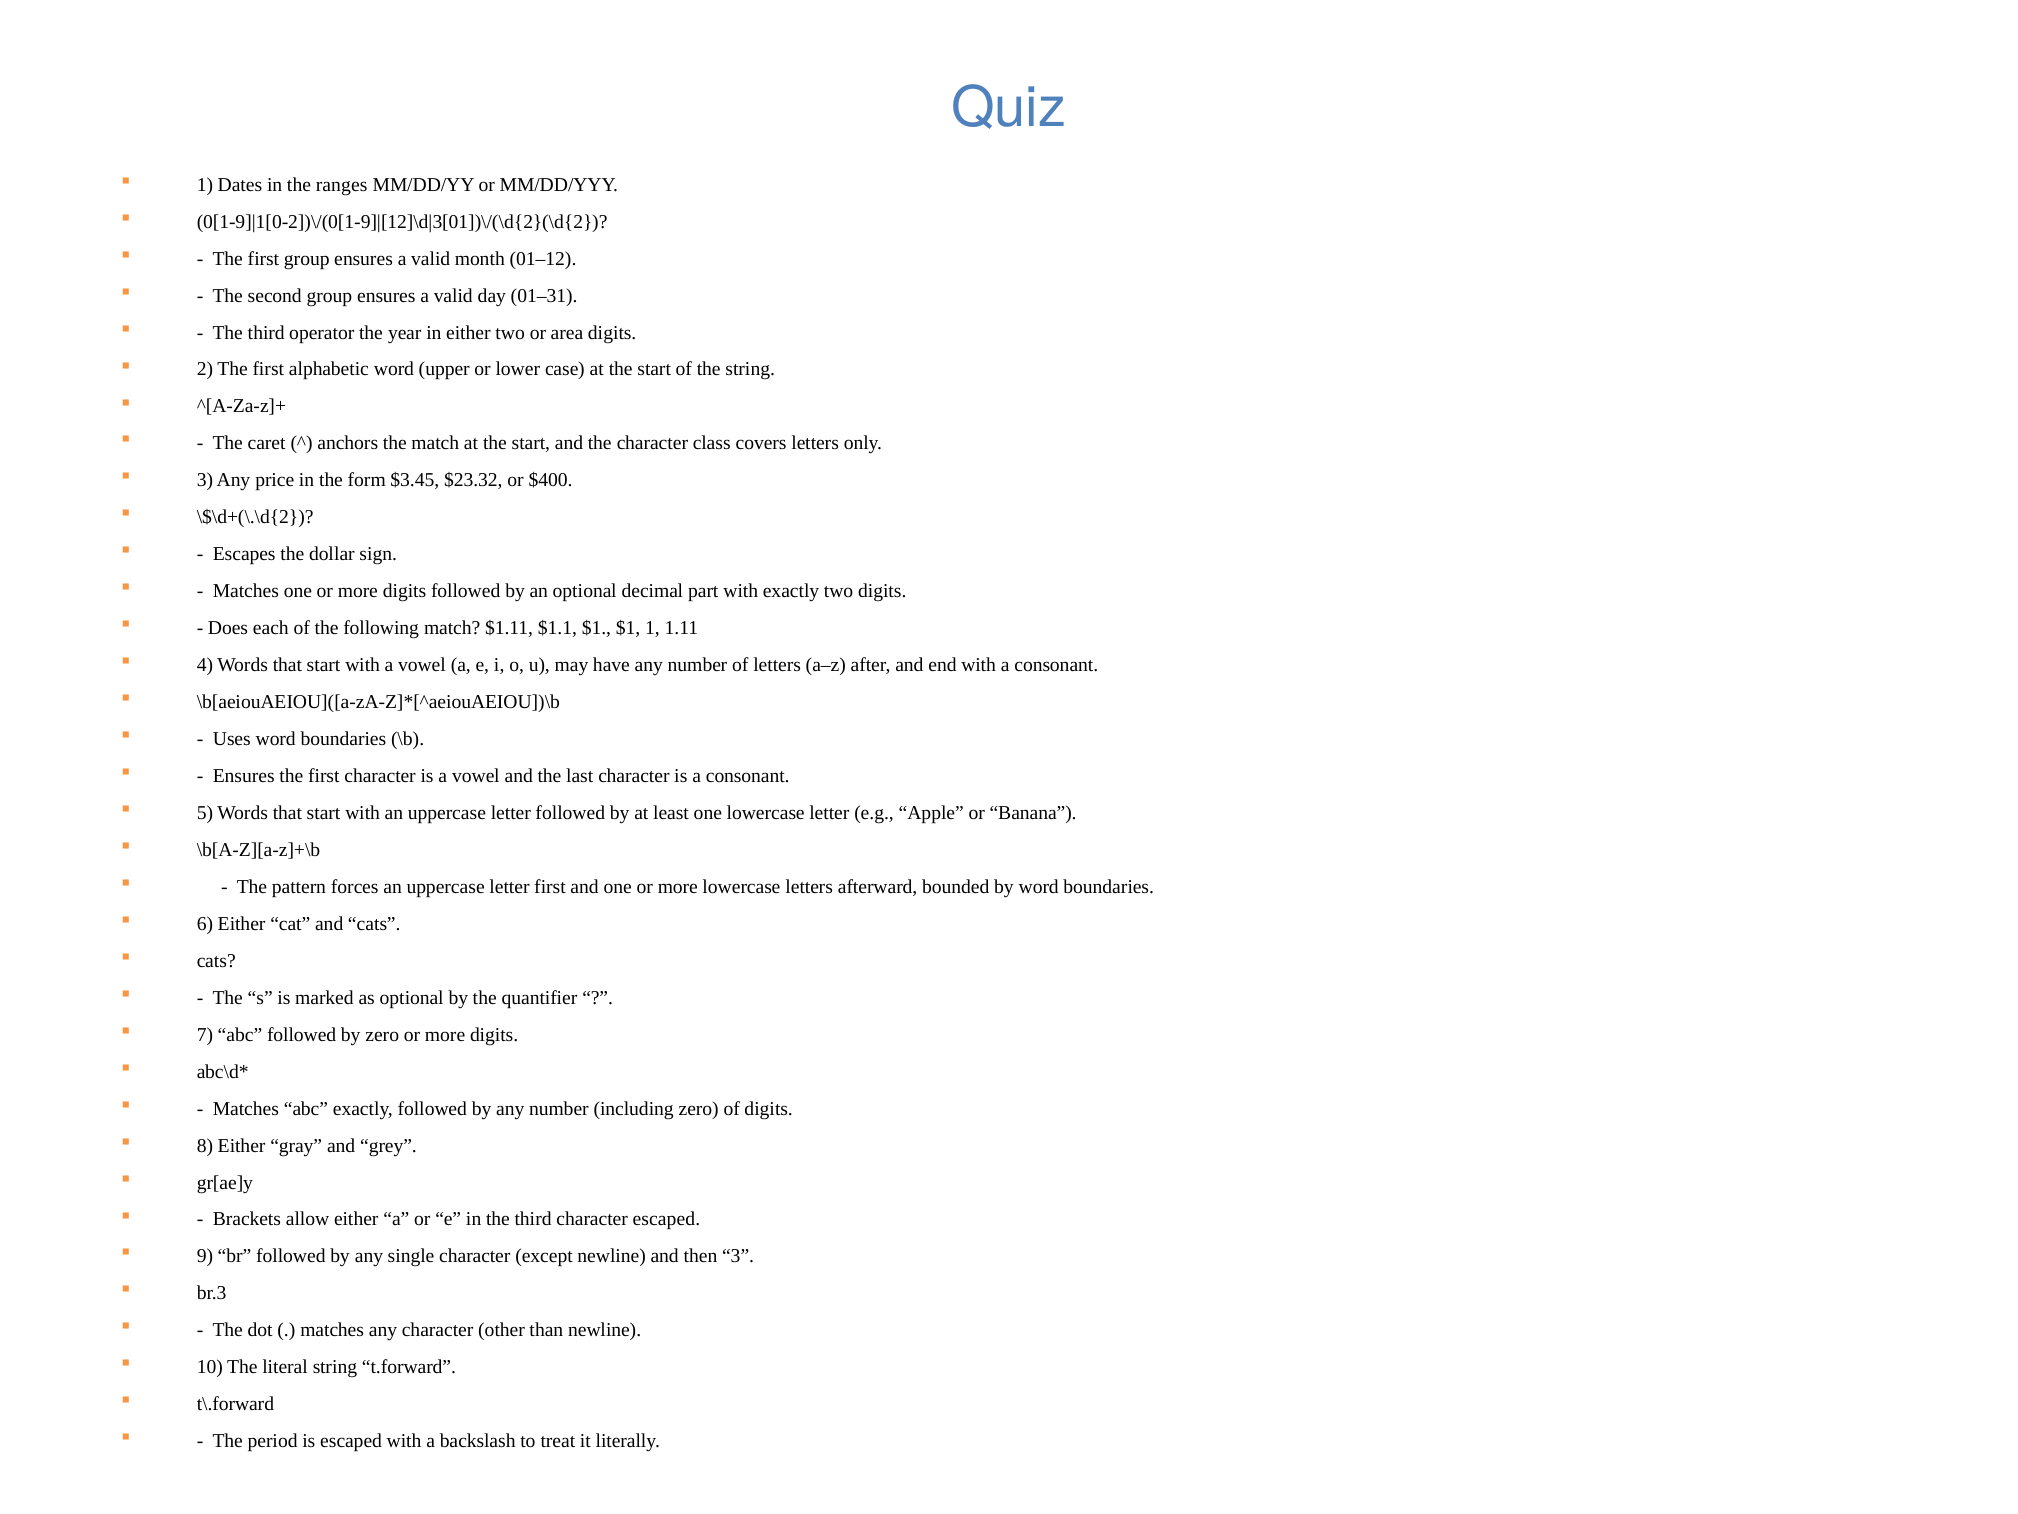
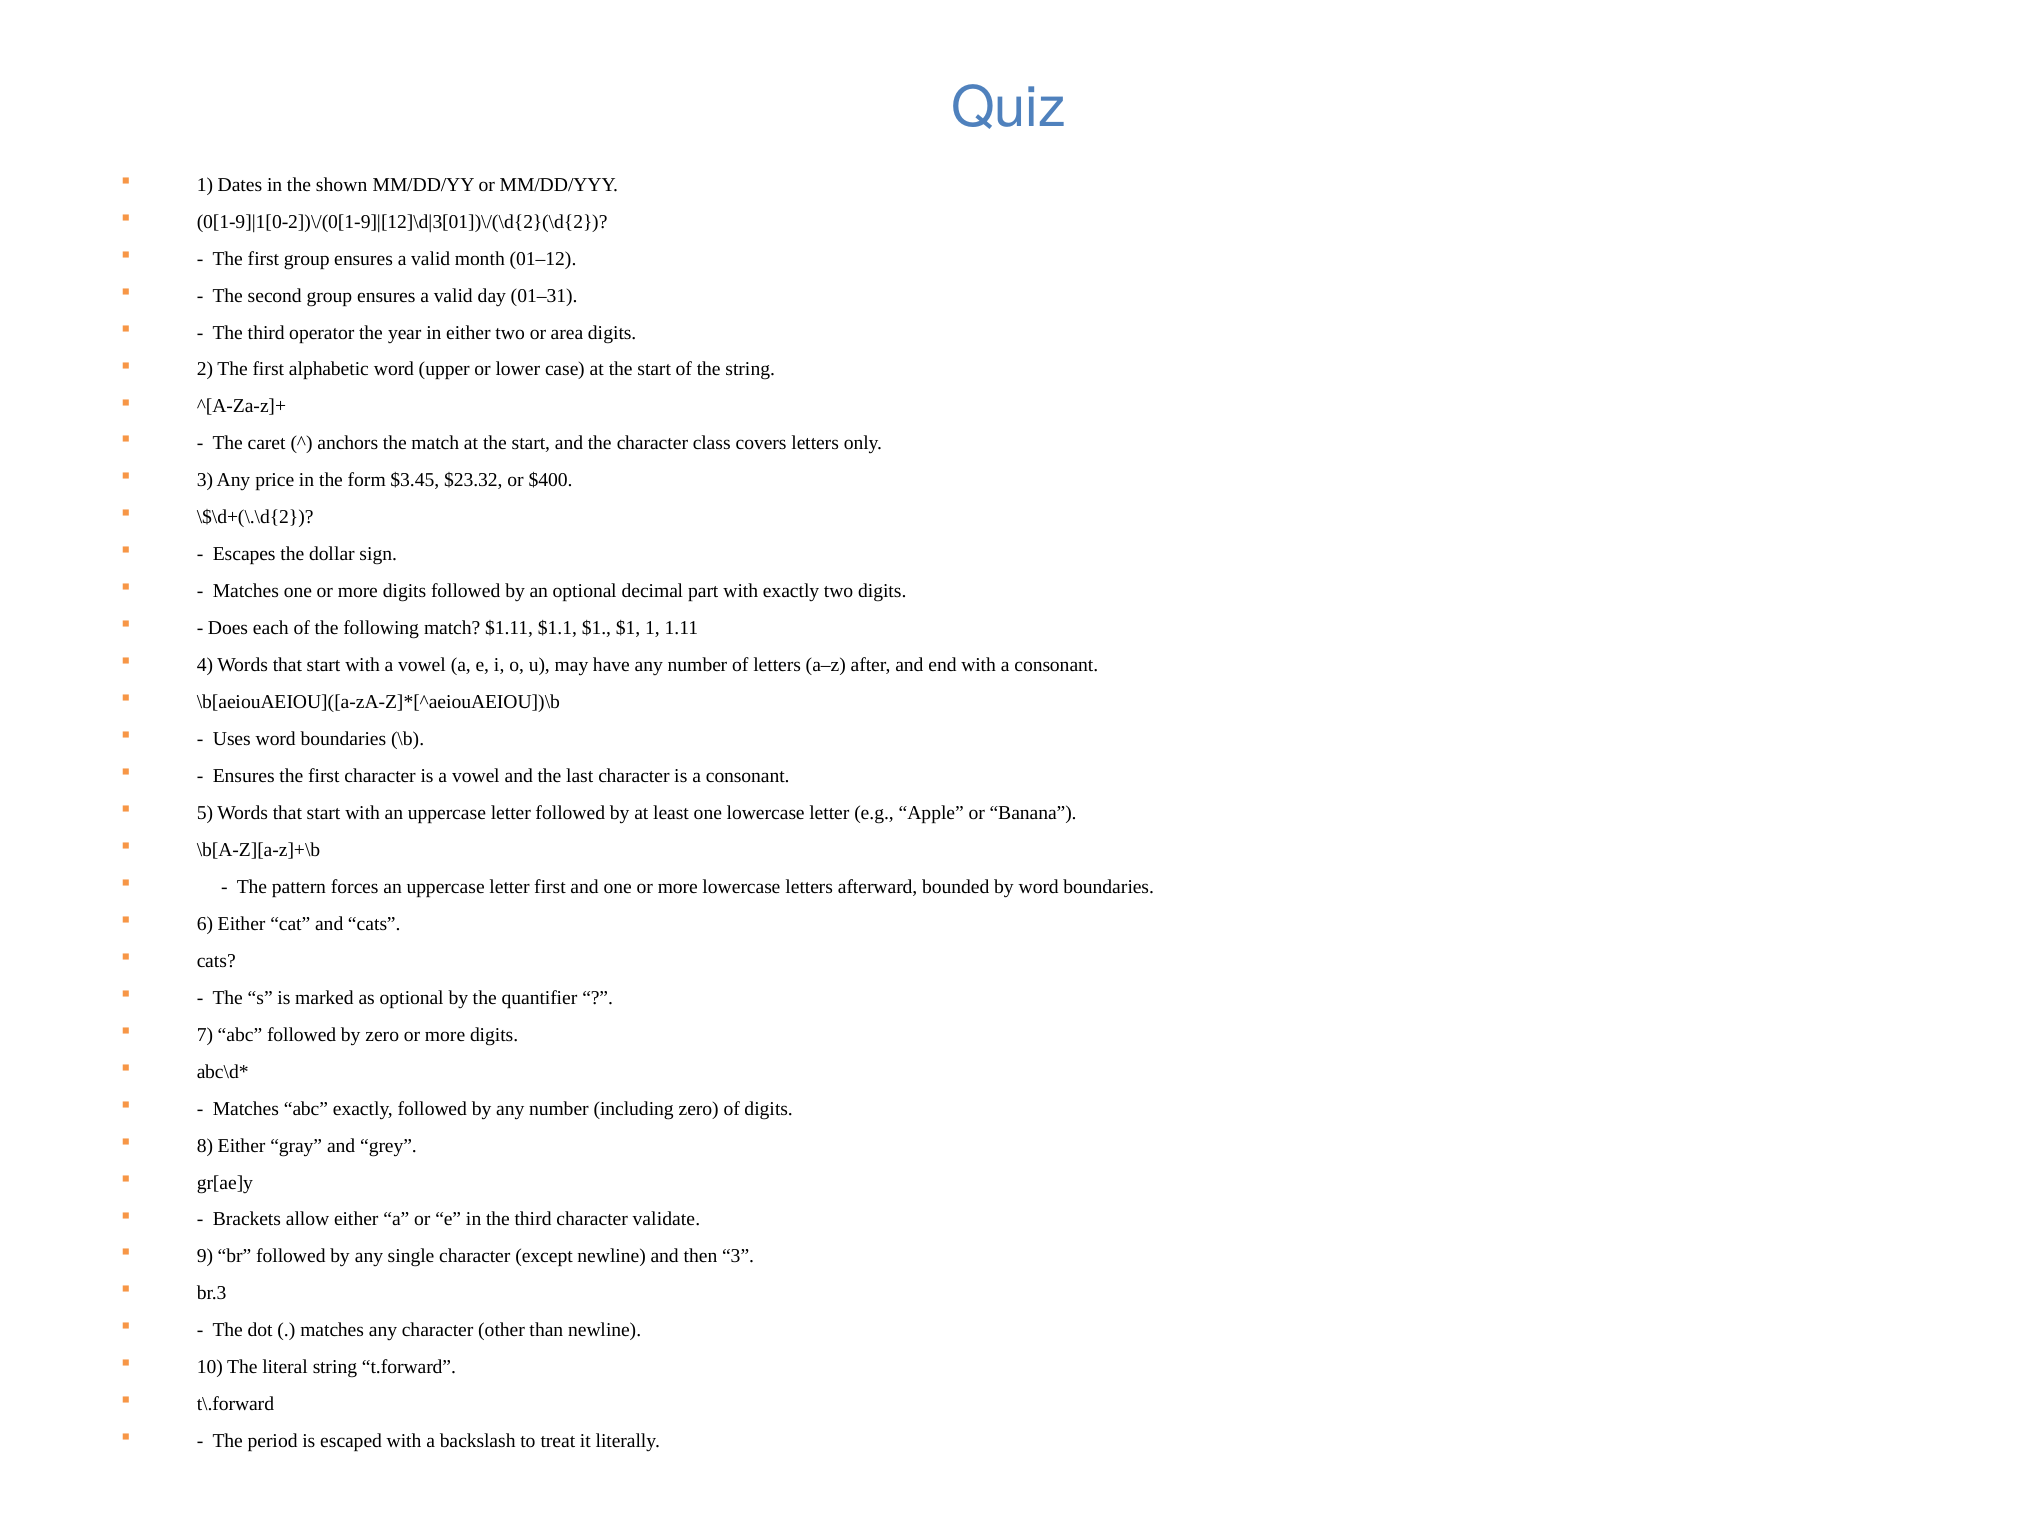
ranges: ranges -> shown
character escaped: escaped -> validate
